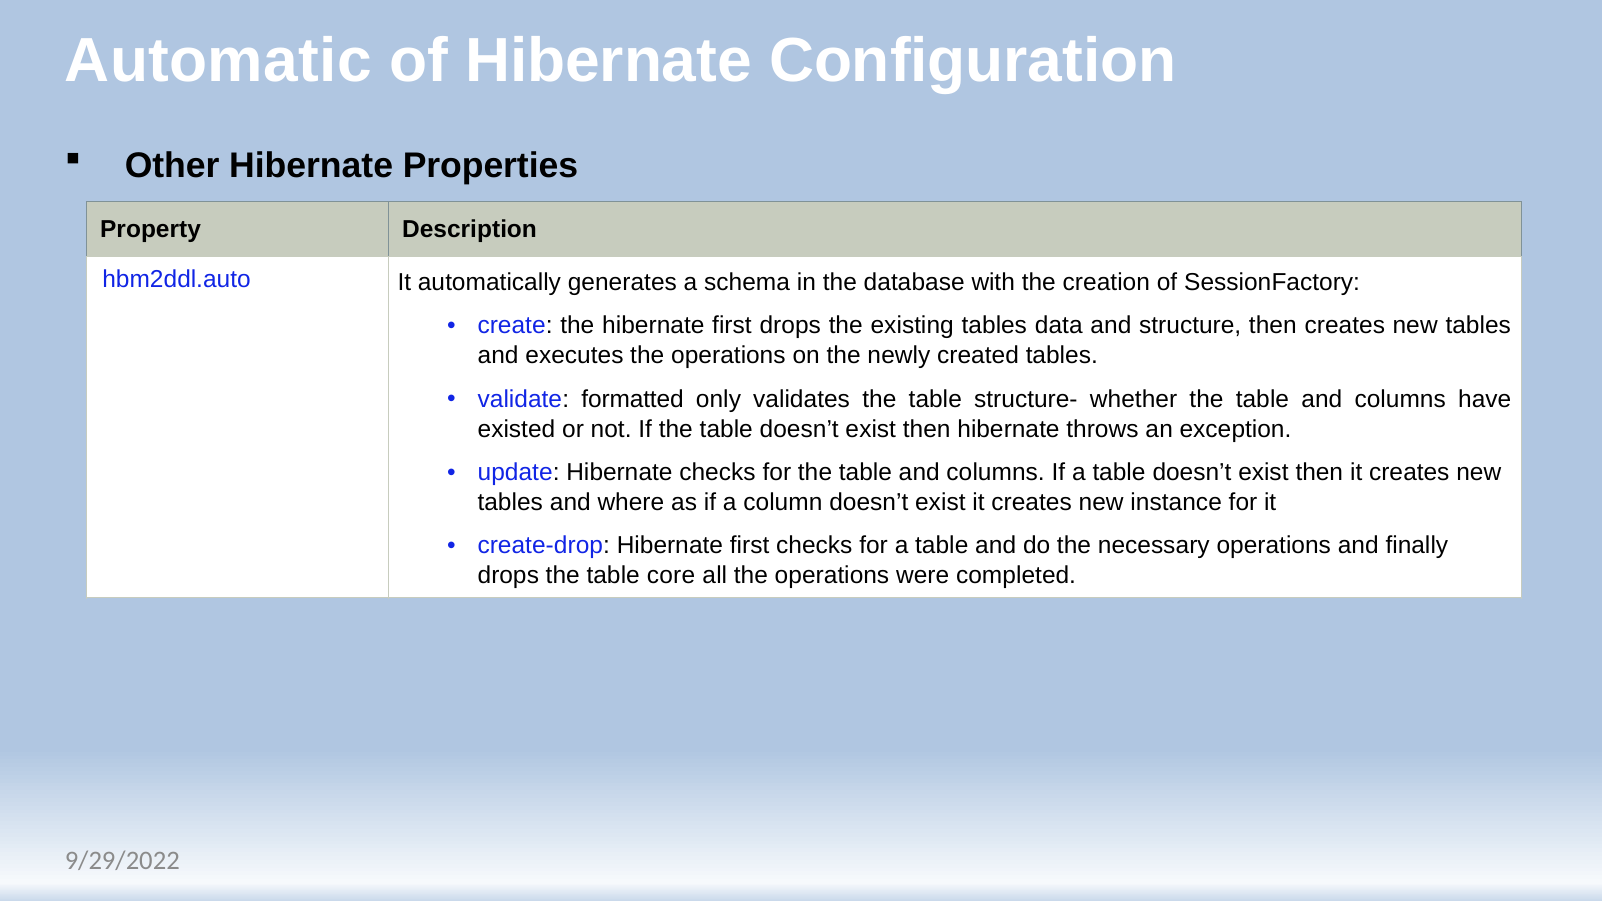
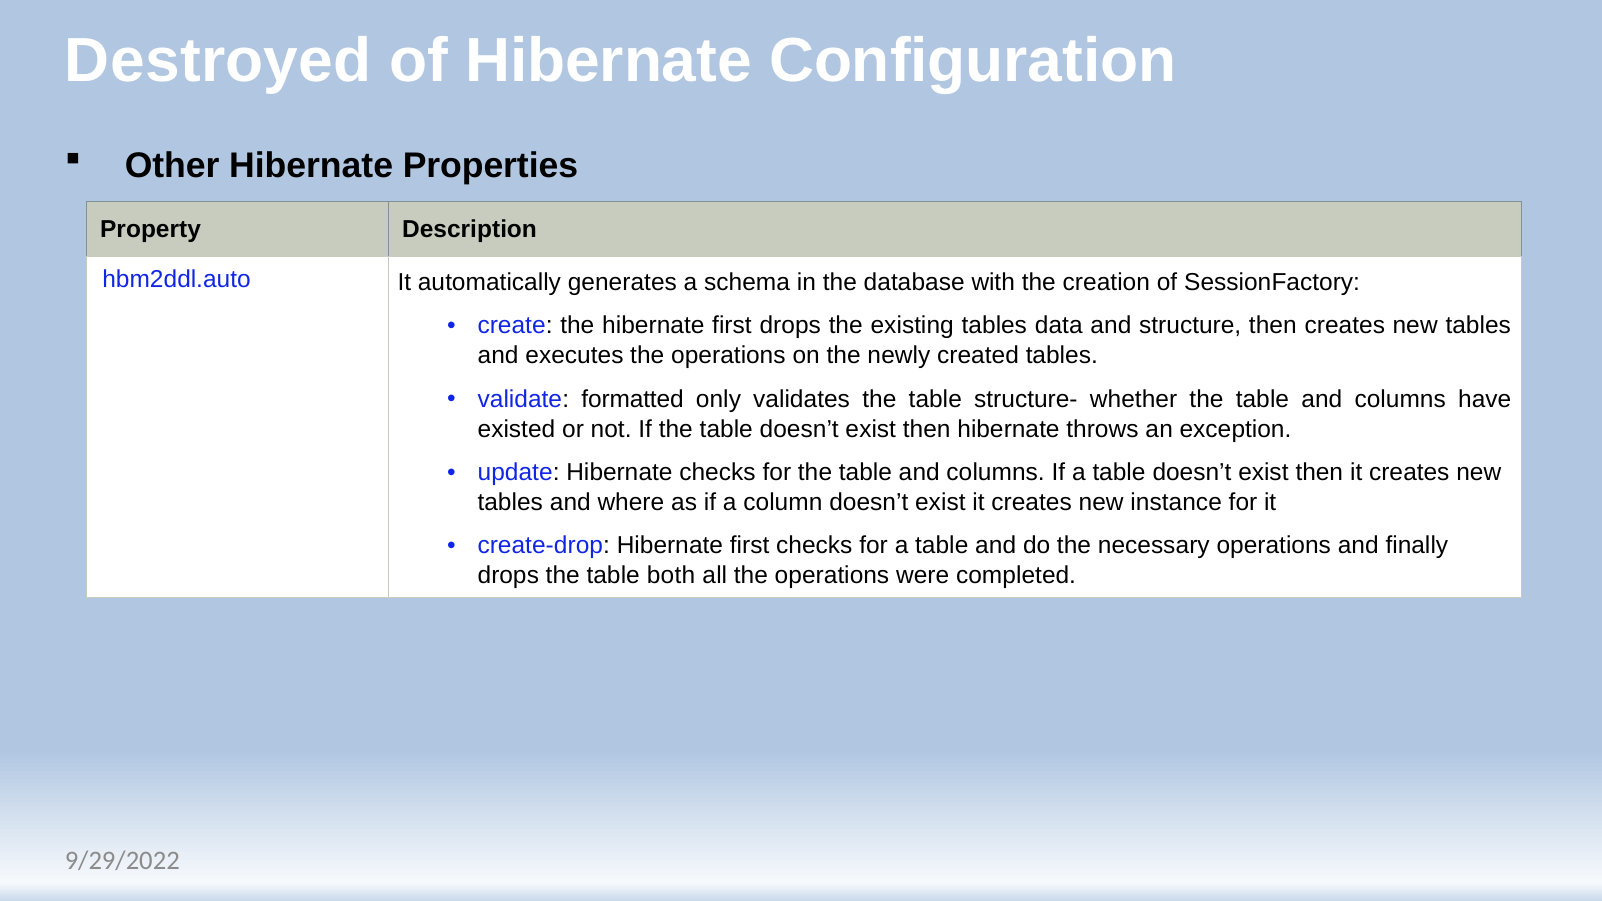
Automatic: Automatic -> Destroyed
core: core -> both
